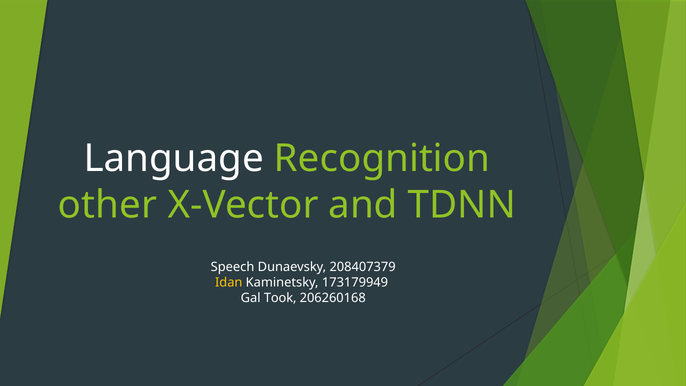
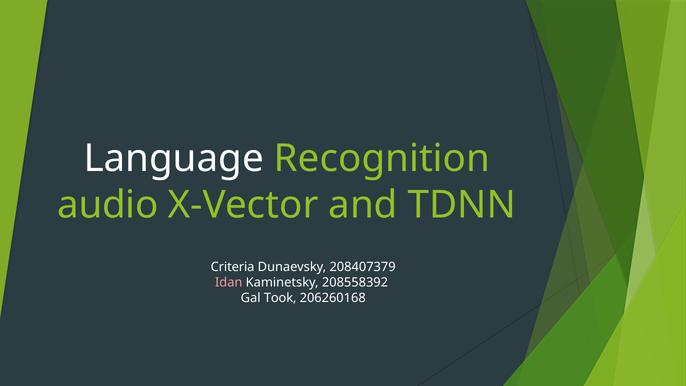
other: other -> audio
Speech: Speech -> Criteria
Idan colour: yellow -> pink
173179949: 173179949 -> 208558392
